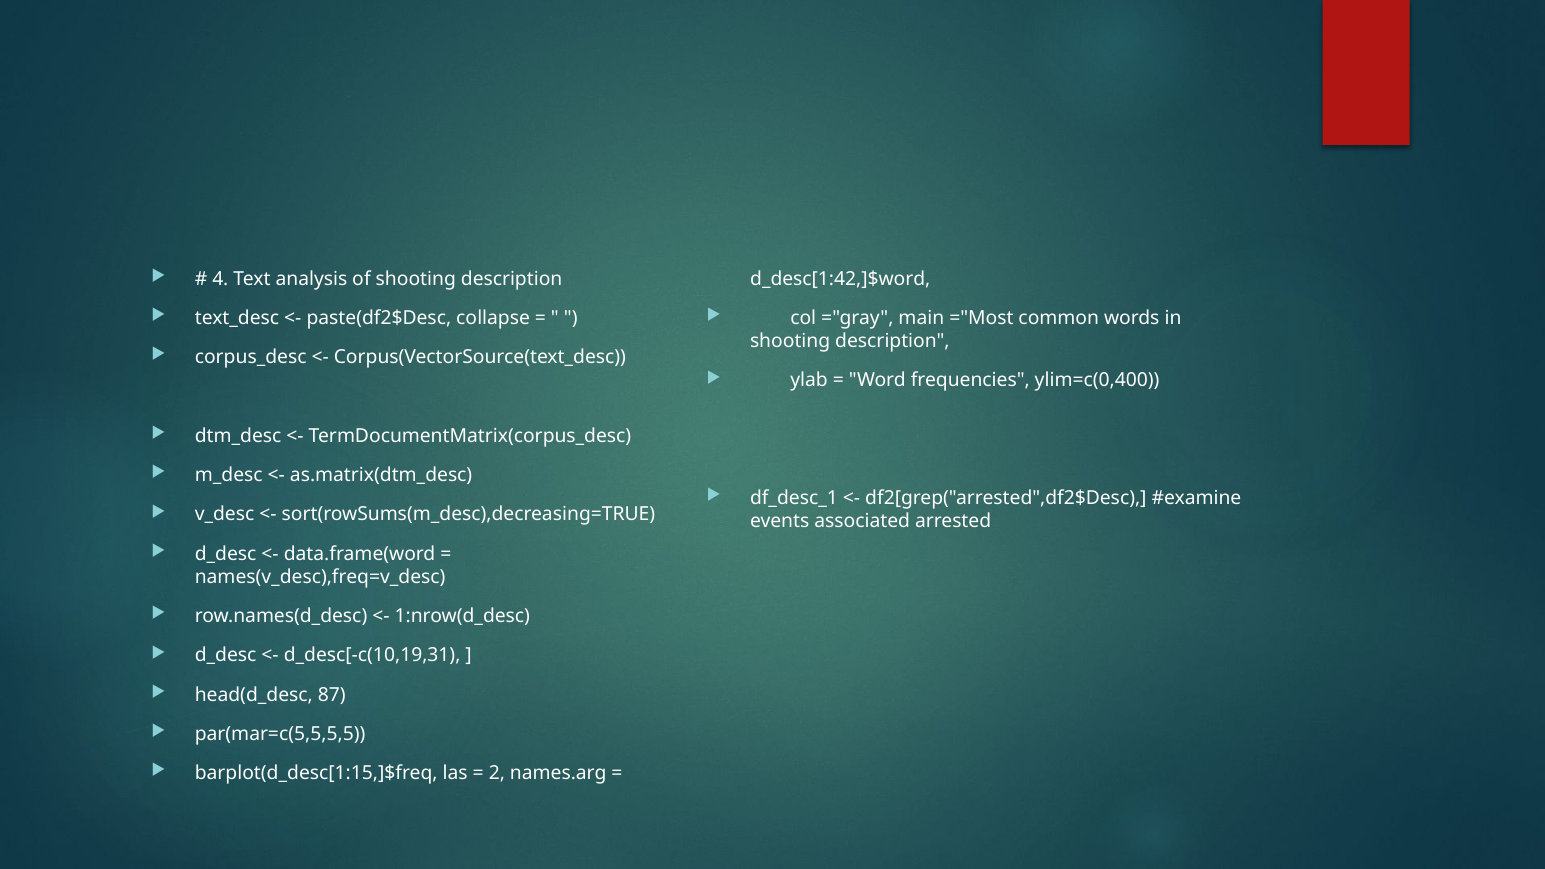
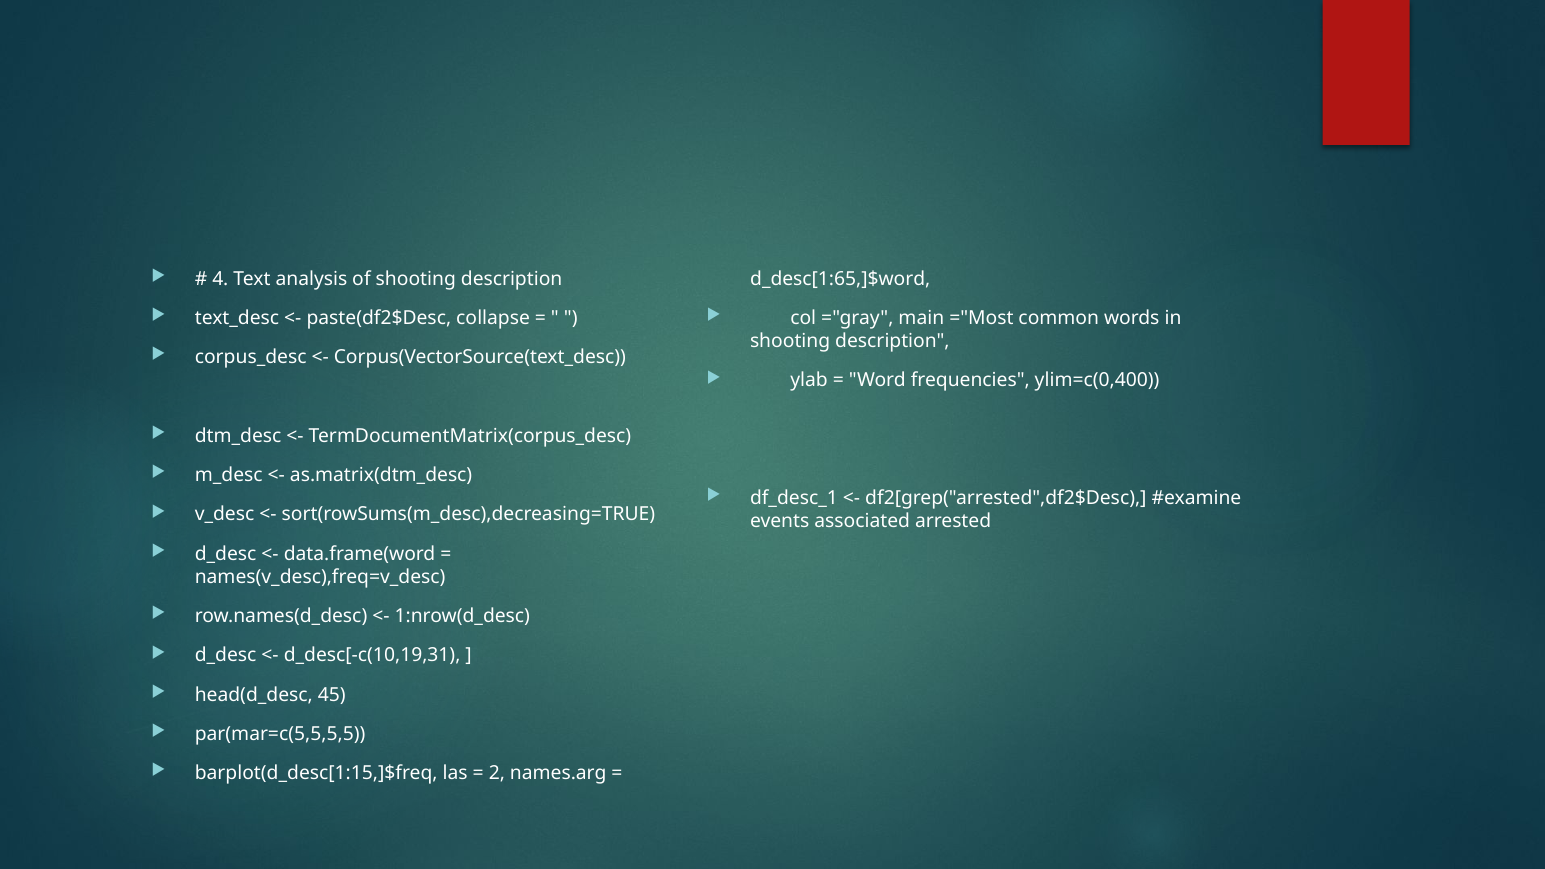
d_desc[1:42,]$word: d_desc[1:42,]$word -> d_desc[1:65,]$word
87: 87 -> 45
